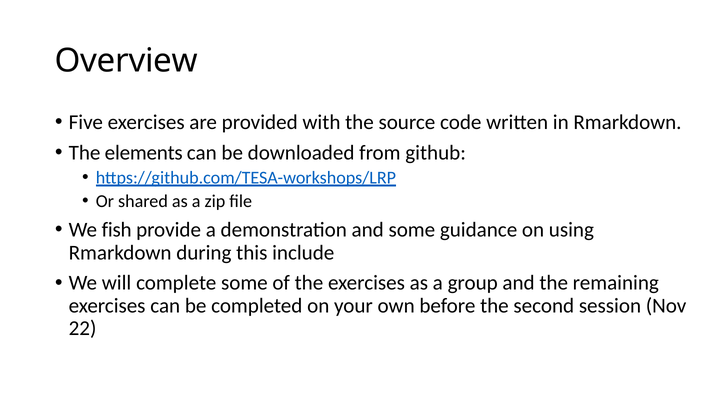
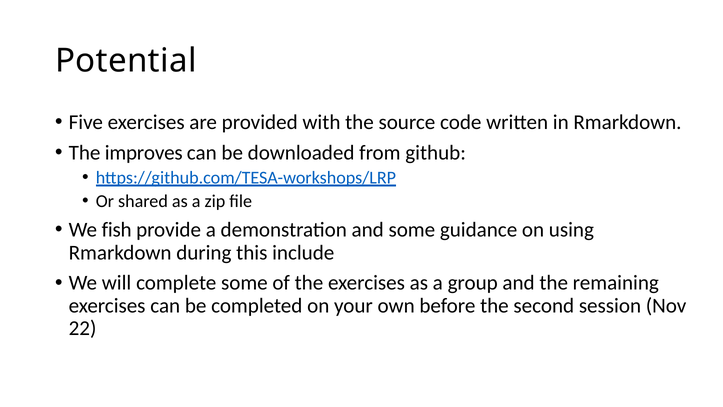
Overview: Overview -> Potential
elements: elements -> improves
